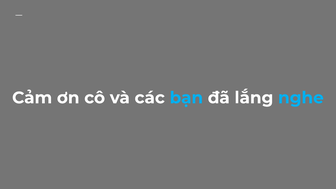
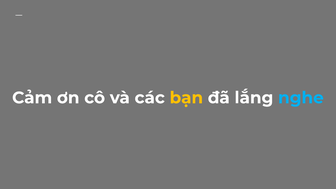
bạn colour: light blue -> yellow
